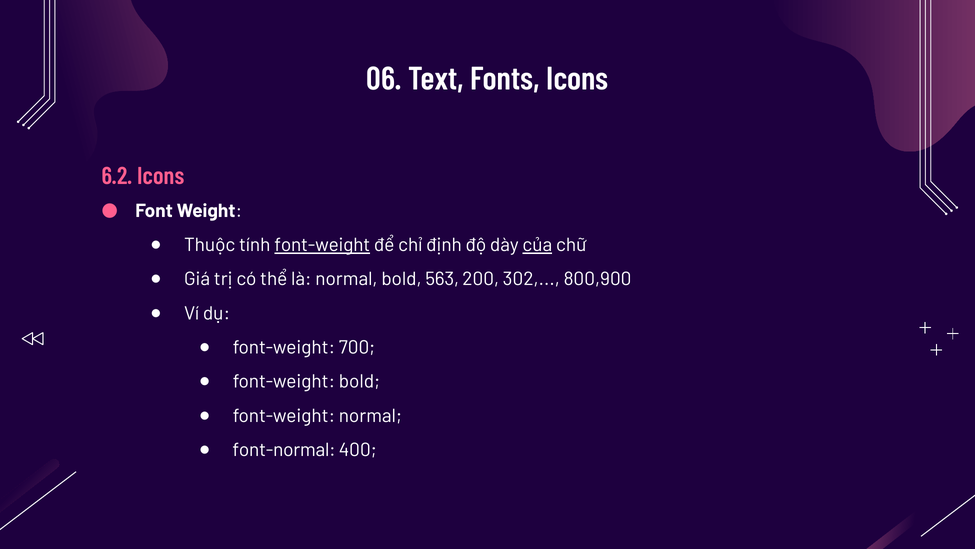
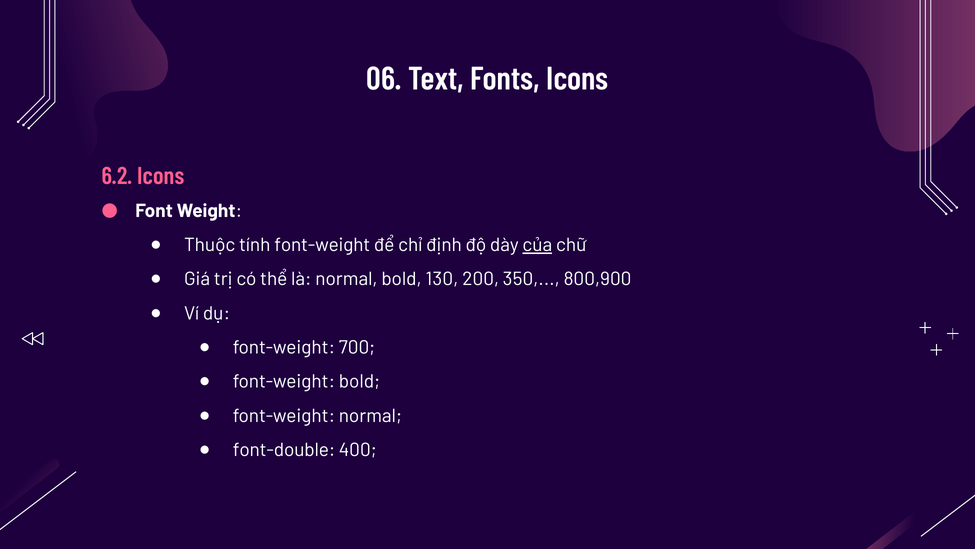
font-weight at (322, 245) underline: present -> none
563: 563 -> 130
302: 302 -> 350
font-normal: font-normal -> font-double
